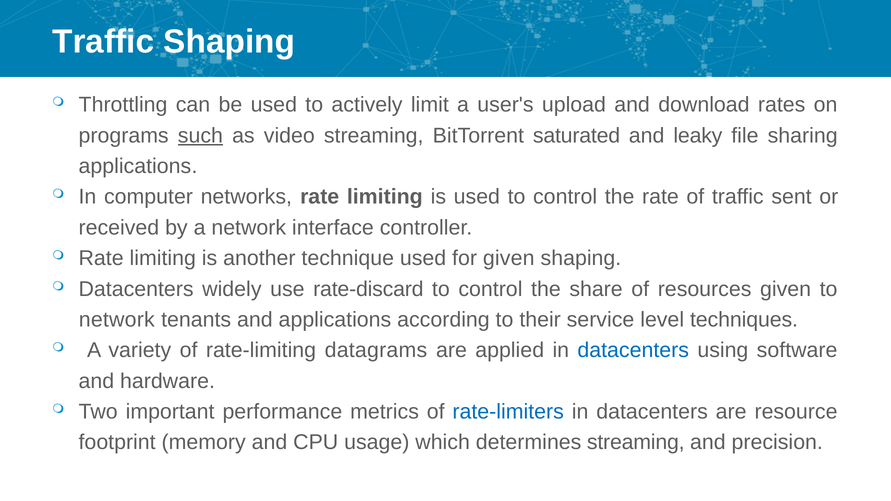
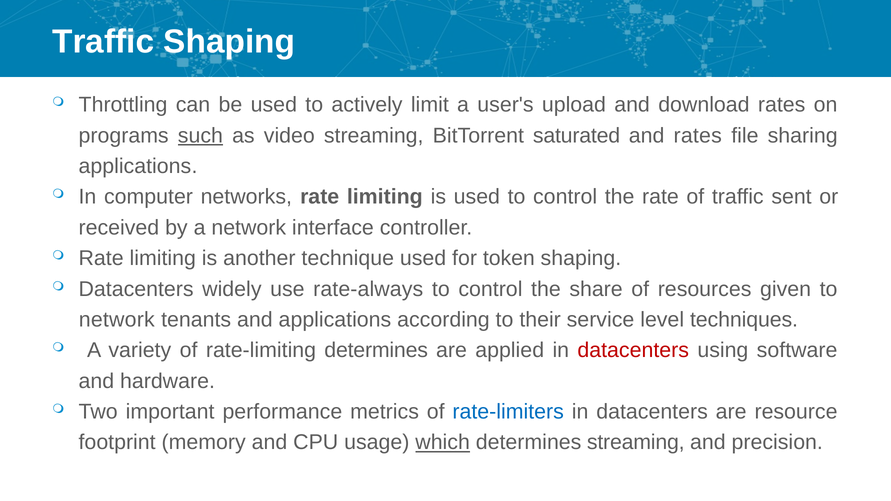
and leaky: leaky -> rates
for given: given -> token
rate-discard: rate-discard -> rate-always
rate-limiting datagrams: datagrams -> determines
datacenters at (633, 350) colour: blue -> red
which underline: none -> present
